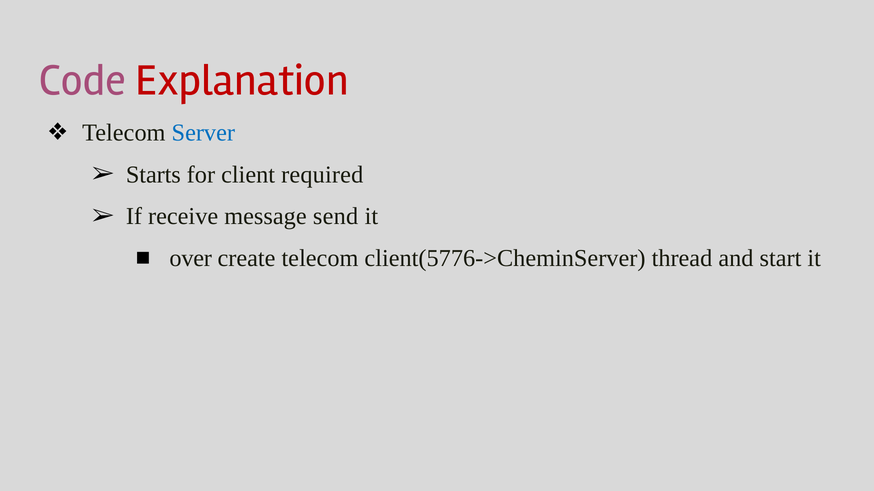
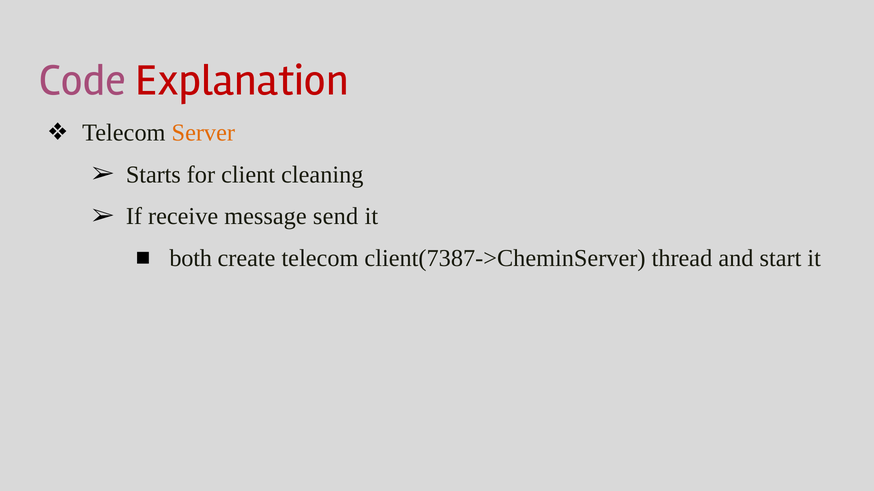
Server colour: blue -> orange
required: required -> cleaning
over: over -> both
client(5776->CheminServer: client(5776->CheminServer -> client(7387->CheminServer
